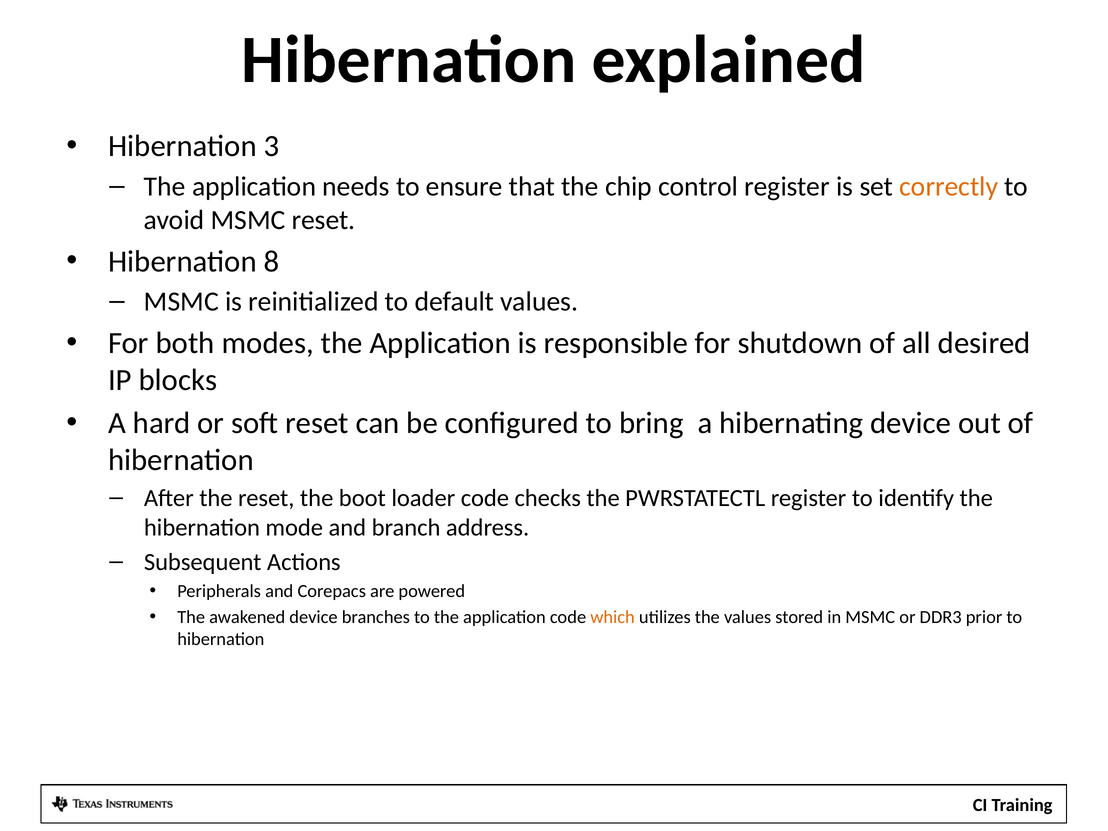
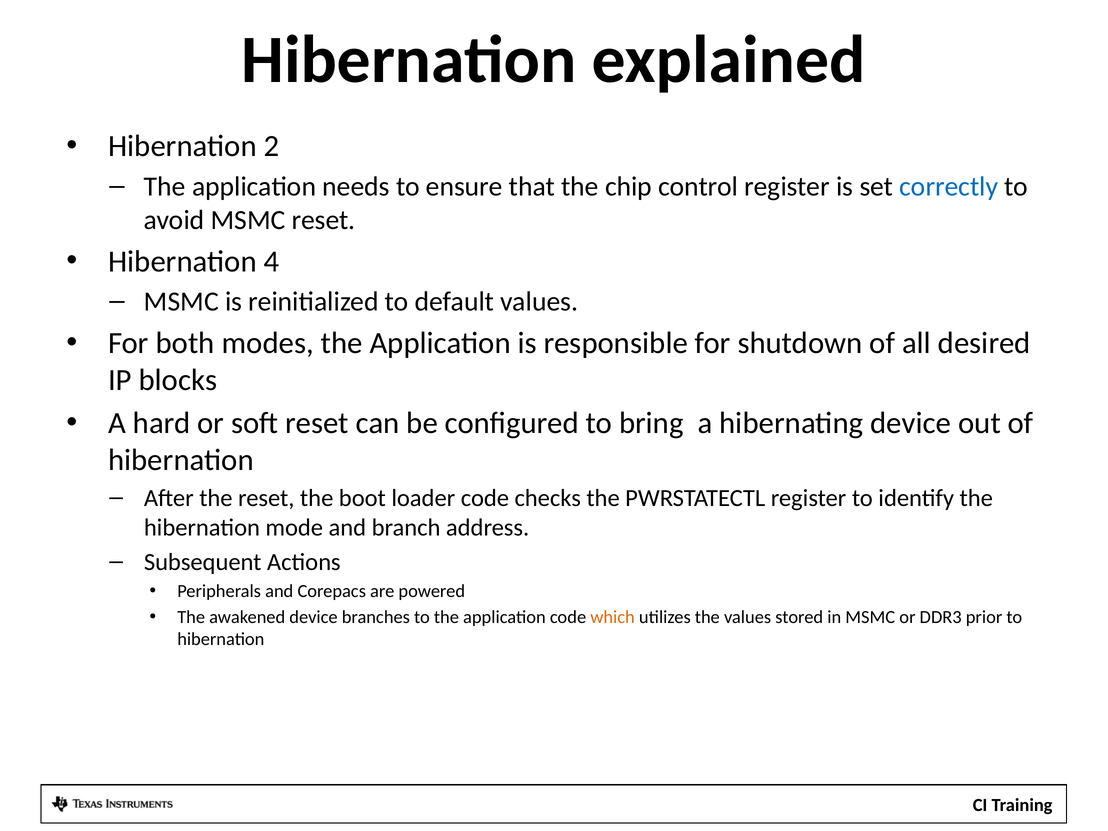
3: 3 -> 2
correctly colour: orange -> blue
8: 8 -> 4
